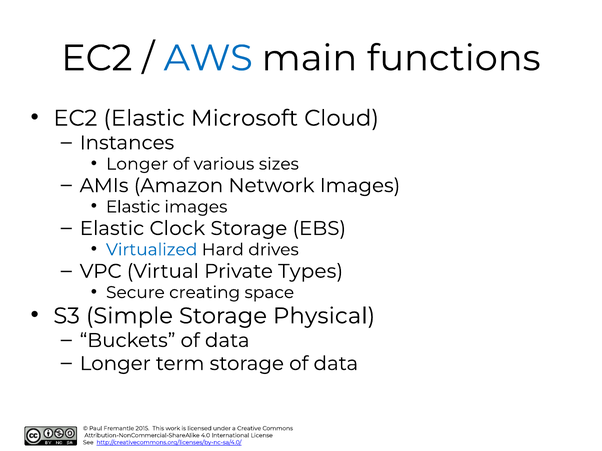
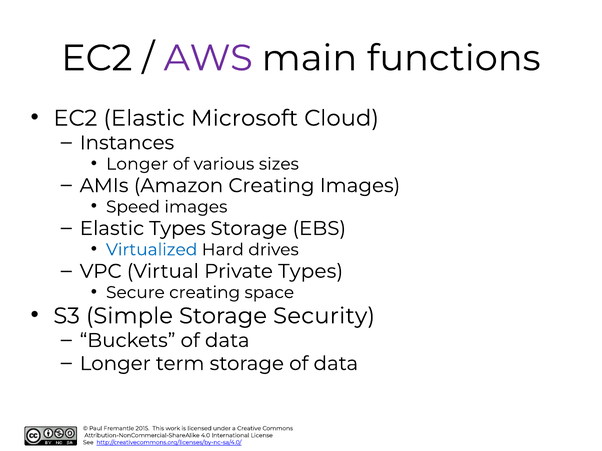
AWS colour: blue -> purple
Amazon Network: Network -> Creating
Elastic at (133, 207): Elastic -> Speed
Elastic Clock: Clock -> Types
Physical: Physical -> Security
